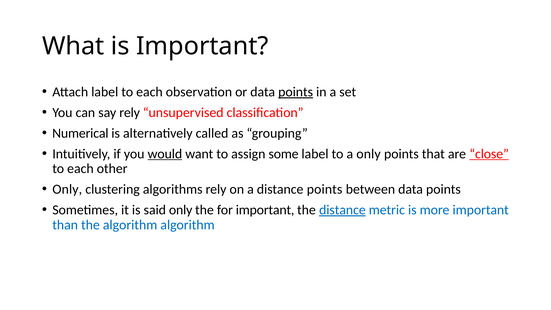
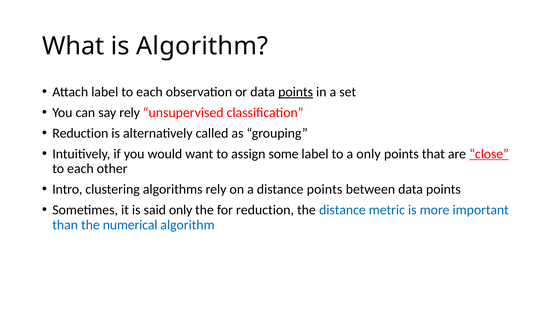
is Important: Important -> Algorithm
Numerical at (80, 133): Numerical -> Reduction
would underline: present -> none
Only at (67, 189): Only -> Intro
for important: important -> reduction
distance at (342, 210) underline: present -> none
the algorithm: algorithm -> numerical
